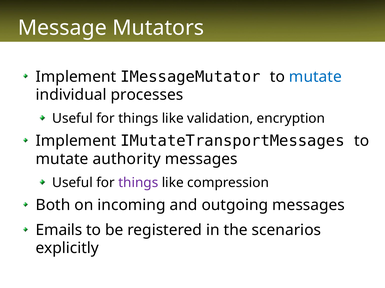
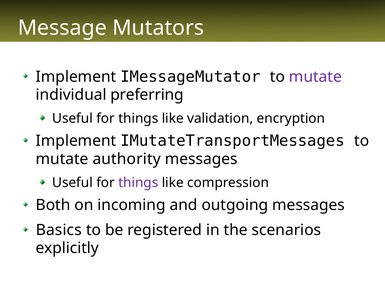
mutate at (315, 77) colour: blue -> purple
processes: processes -> preferring
Emails: Emails -> Basics
